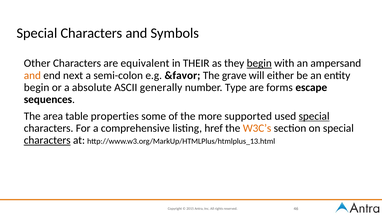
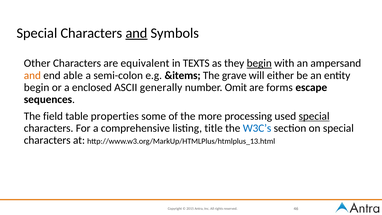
and at (137, 33) underline: none -> present
THEIR: THEIR -> TEXTS
next: next -> able
&favor: &favor -> &items
absolute: absolute -> enclosed
Type: Type -> Omit
area: area -> field
supported: supported -> processing
href: href -> title
W3C’s colour: orange -> blue
characters at (47, 140) underline: present -> none
